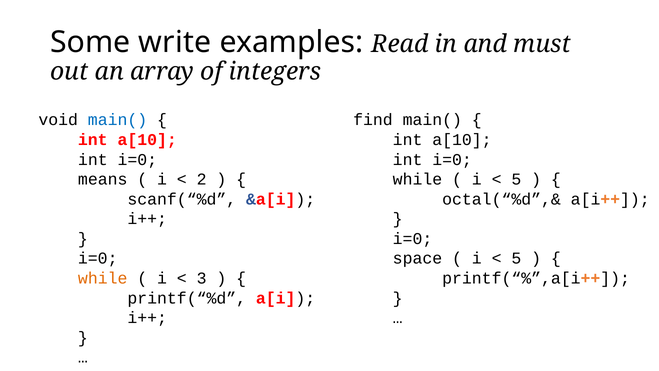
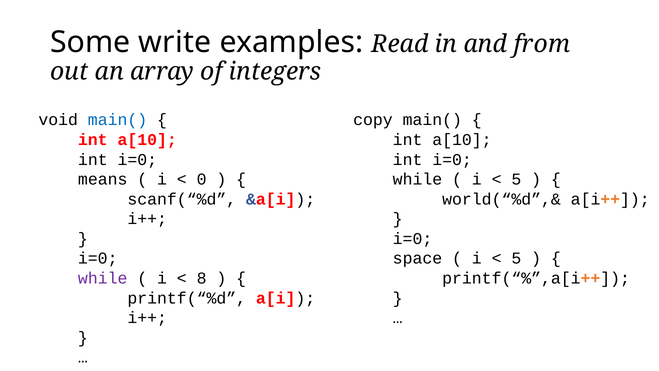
must: must -> from
find: find -> copy
2: 2 -> 0
octal(“%d”,&: octal(“%d”,& -> world(“%d”,&
while at (103, 278) colour: orange -> purple
3: 3 -> 8
